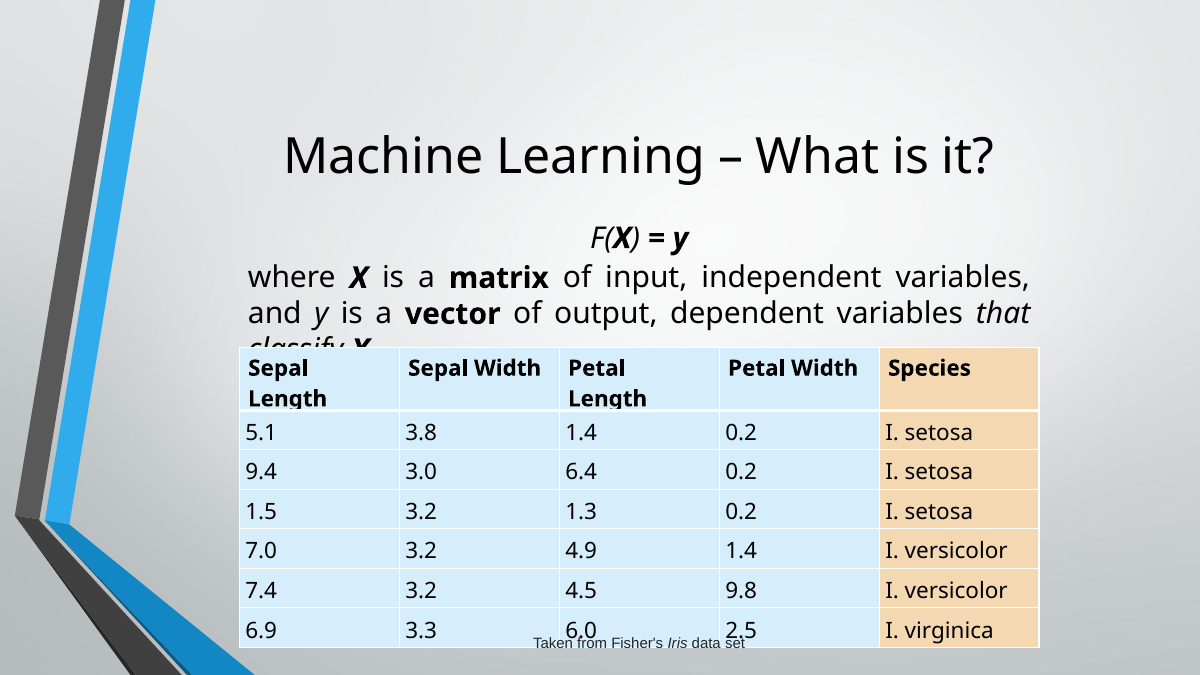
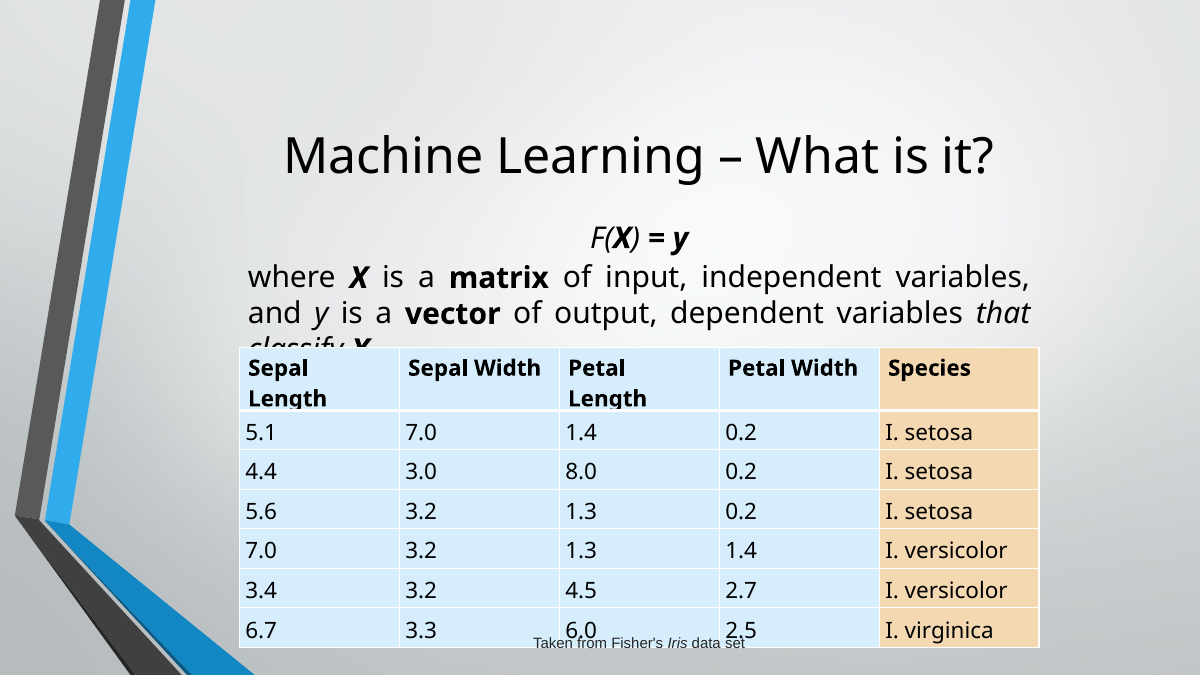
5.1 3.8: 3.8 -> 7.0
9.4: 9.4 -> 4.4
6.4: 6.4 -> 8.0
1.5: 1.5 -> 5.6
7.0 3.2 4.9: 4.9 -> 1.3
7.4: 7.4 -> 3.4
9.8: 9.8 -> 2.7
6.9: 6.9 -> 6.7
